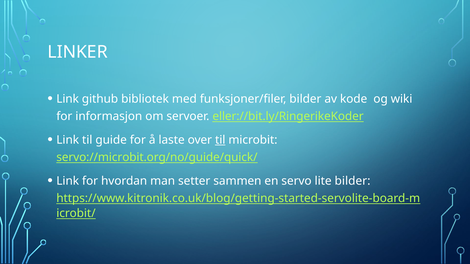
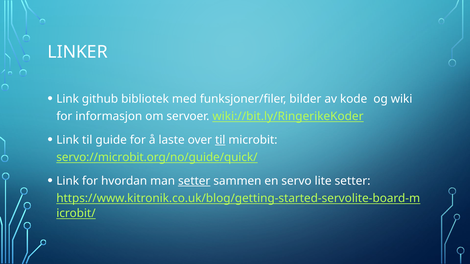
eller://bit.ly/RingerikeKoder: eller://bit.ly/RingerikeKoder -> wiki://bit.ly/RingerikeKoder
setter at (194, 181) underline: none -> present
lite bilder: bilder -> setter
